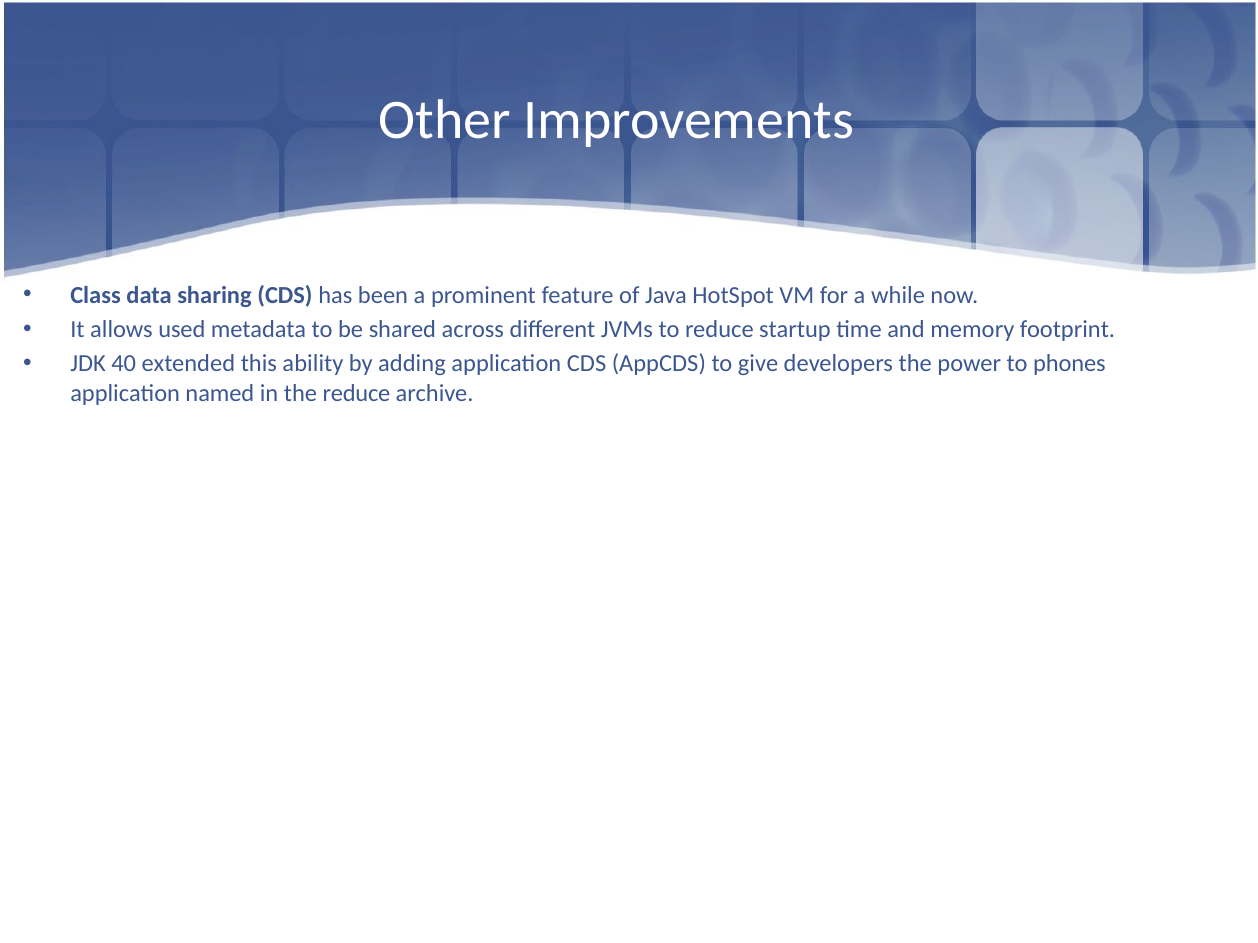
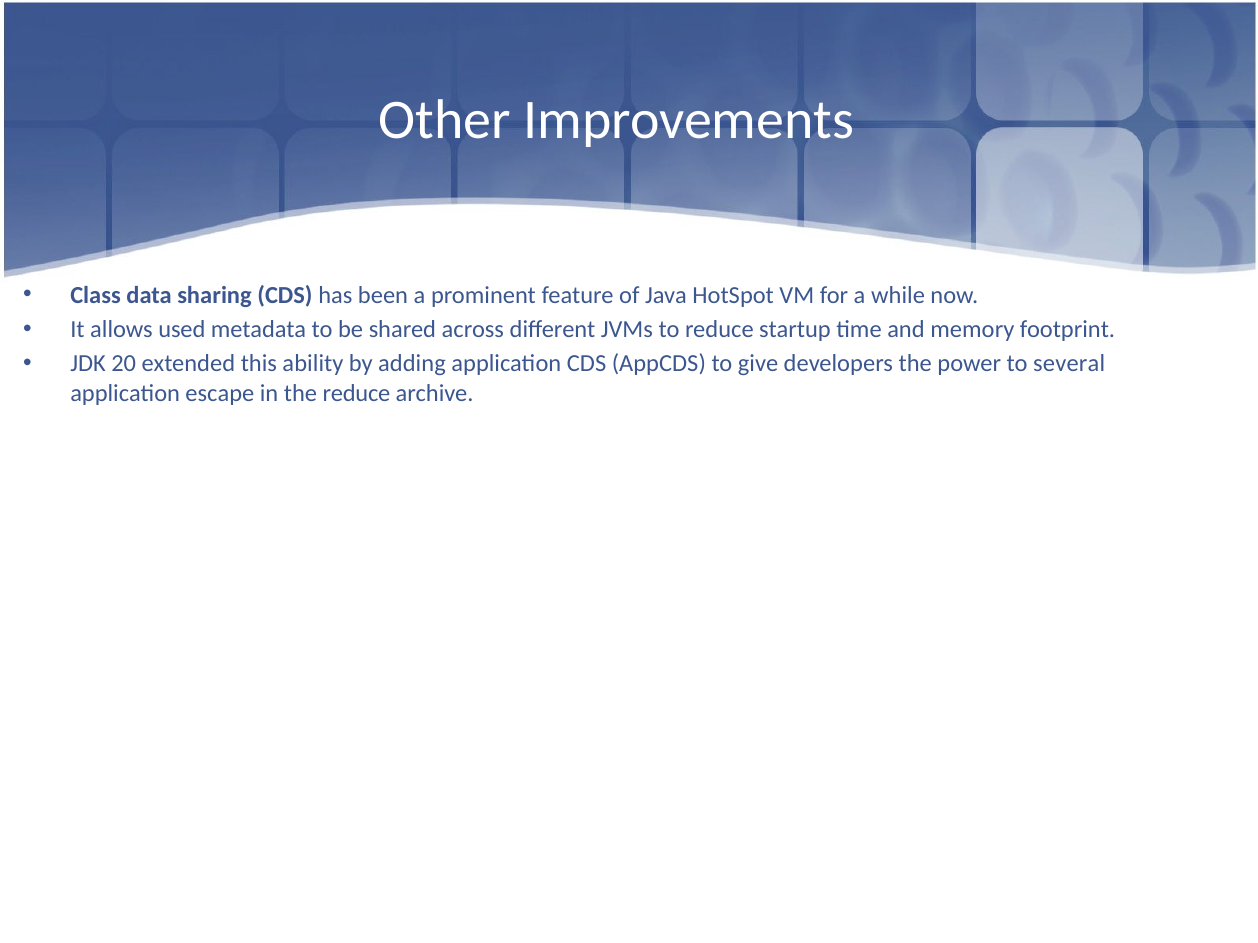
40: 40 -> 20
phones: phones -> several
named: named -> escape
